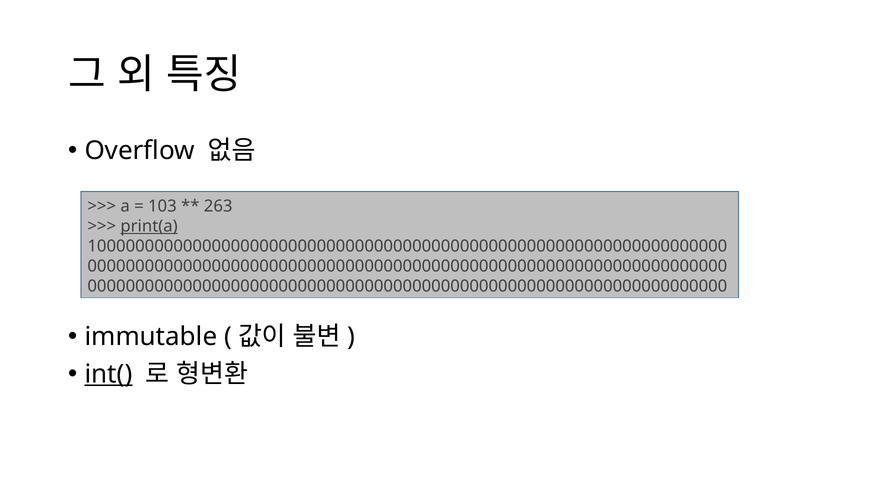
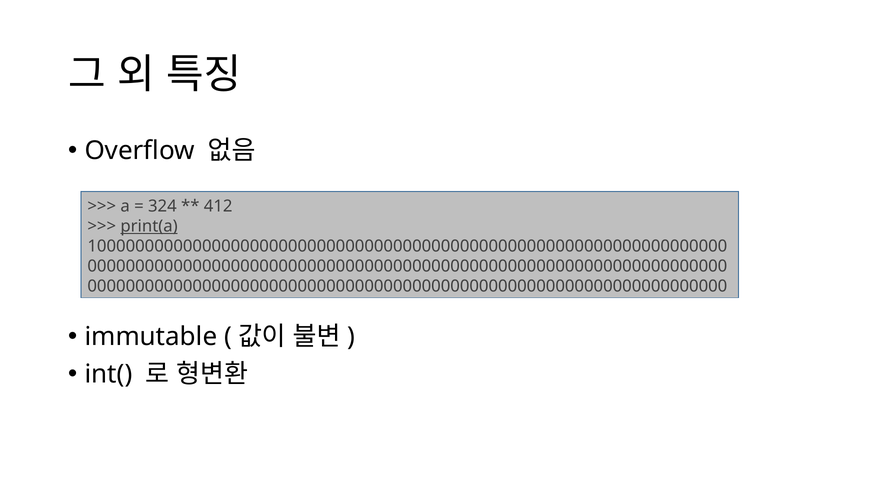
103: 103 -> 324
263: 263 -> 412
int( underline: present -> none
